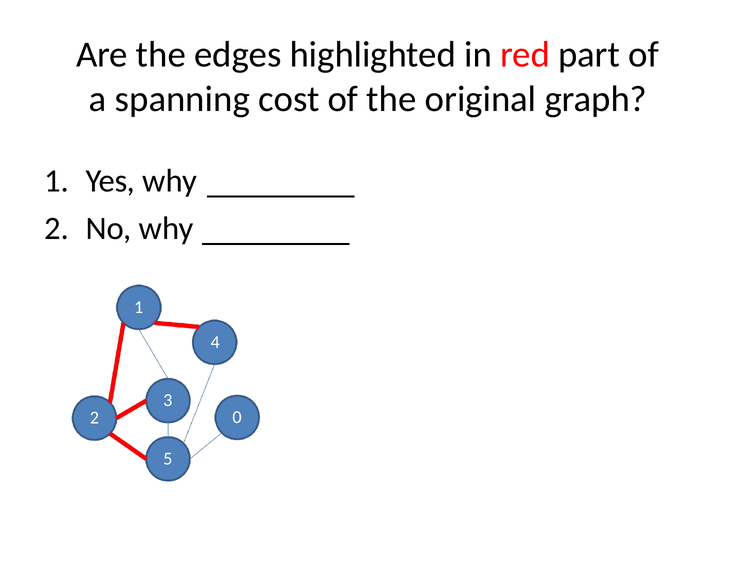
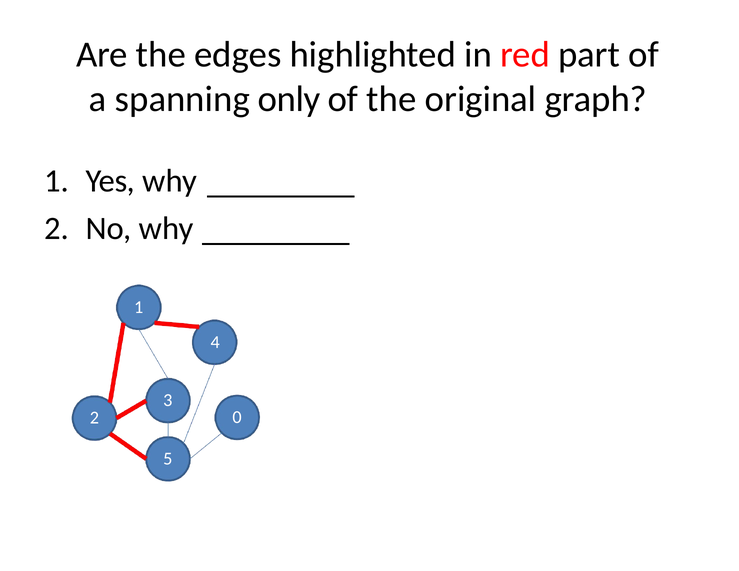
cost: cost -> only
